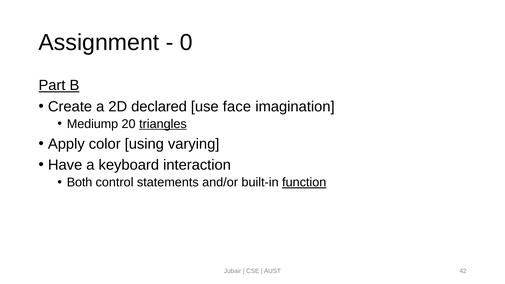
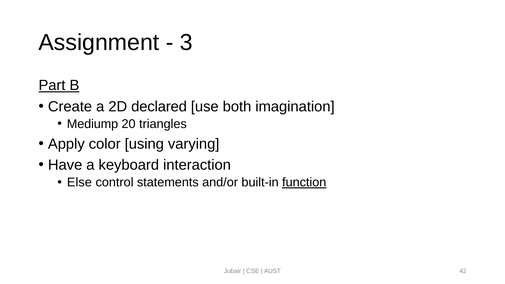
0: 0 -> 3
face: face -> both
triangles underline: present -> none
Both: Both -> Else
